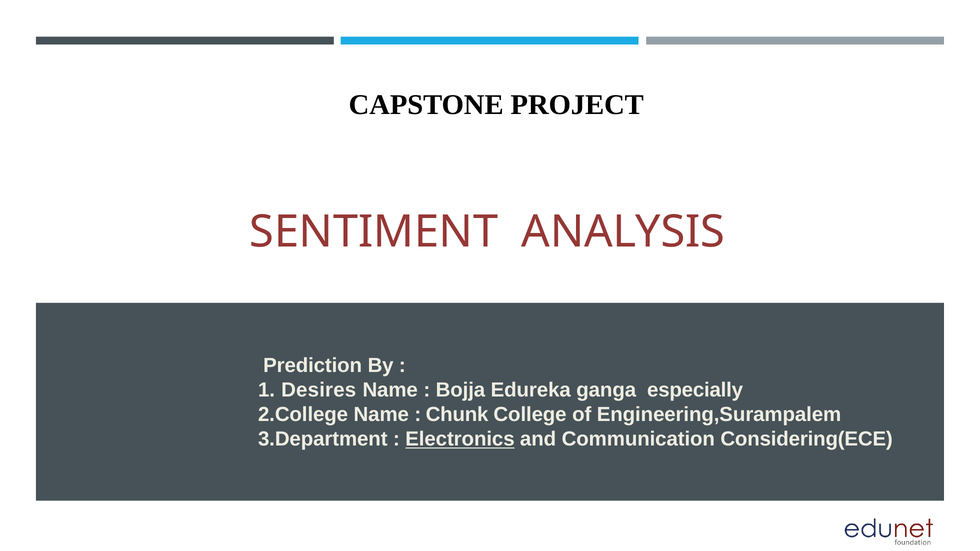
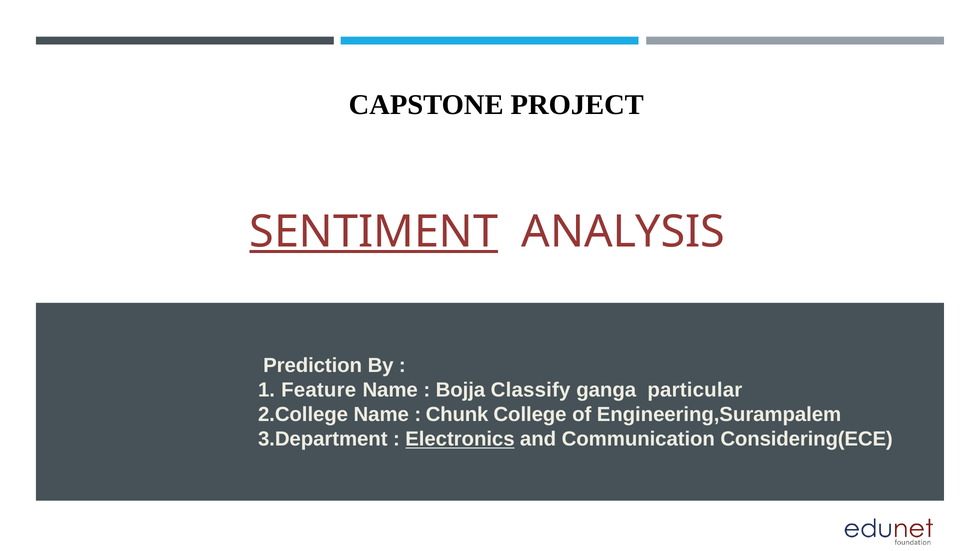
SENTIMENT underline: none -> present
Desires: Desires -> Feature
Edureka: Edureka -> Classify
especially: especially -> particular
